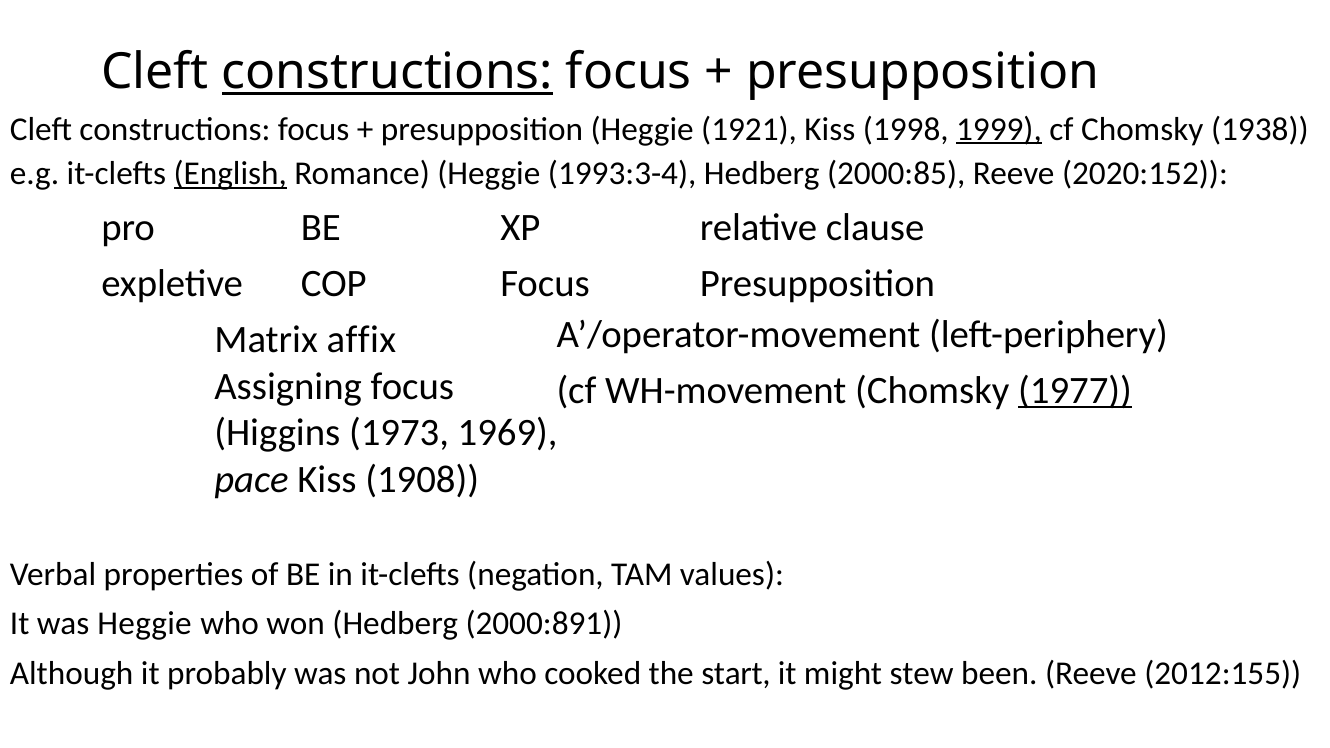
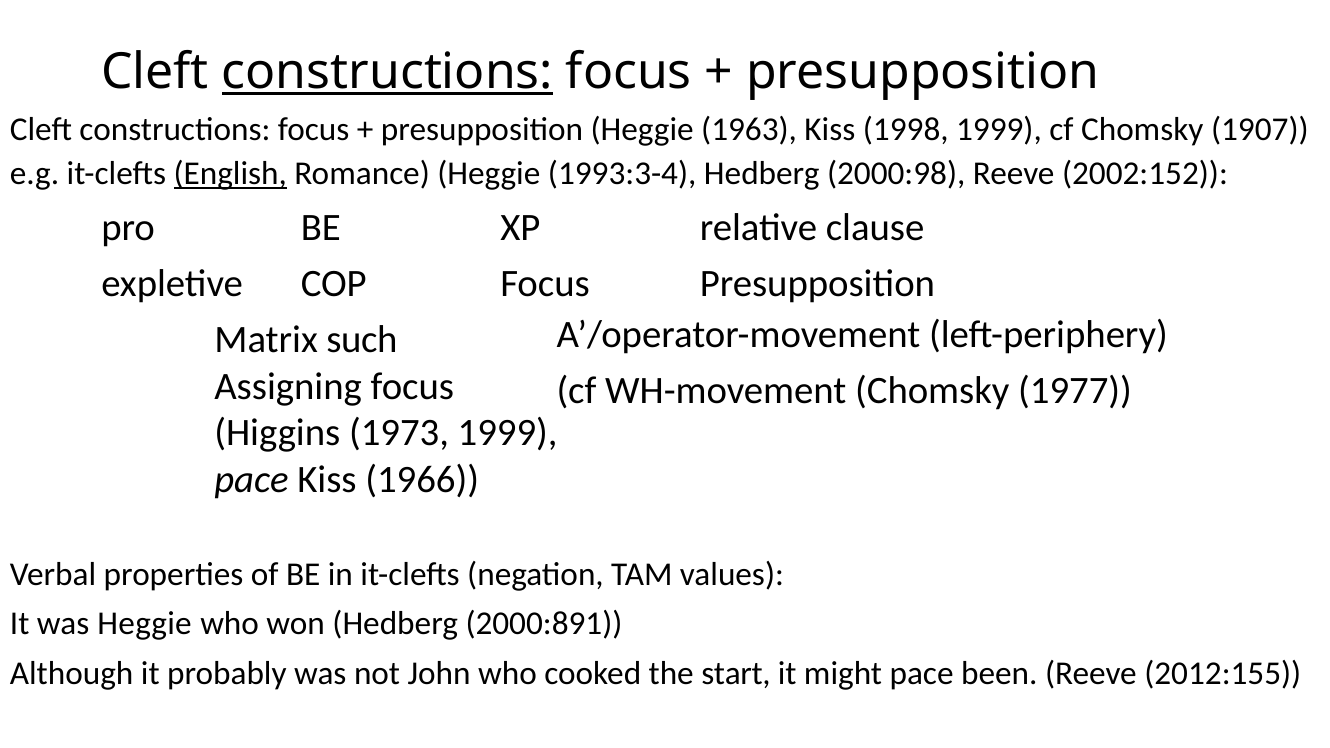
1921: 1921 -> 1963
1999 at (999, 129) underline: present -> none
1938: 1938 -> 1907
2000:85: 2000:85 -> 2000:98
2020:152: 2020:152 -> 2002:152
affix: affix -> such
1977 underline: present -> none
1973 1969: 1969 -> 1999
1908: 1908 -> 1966
might stew: stew -> pace
